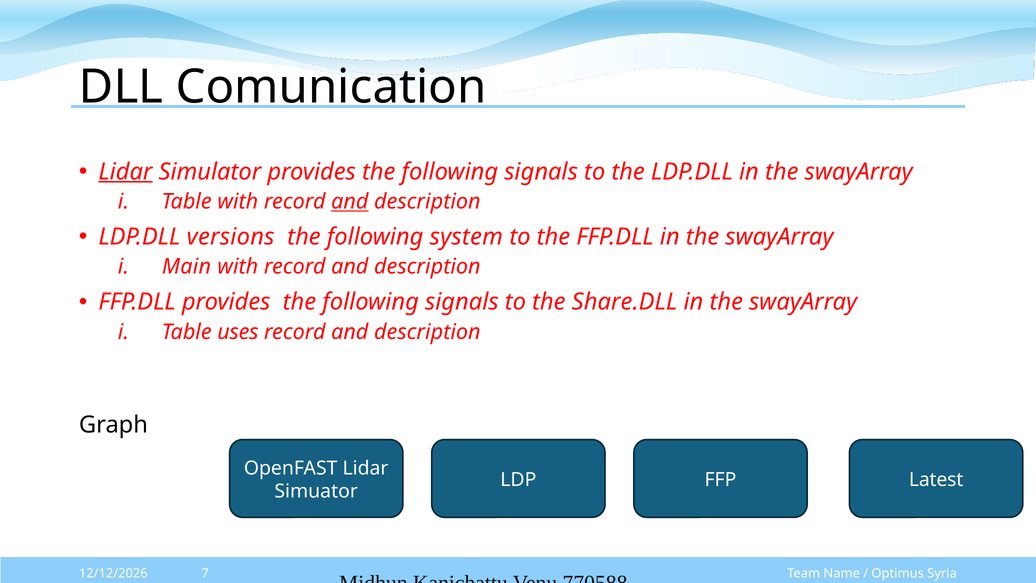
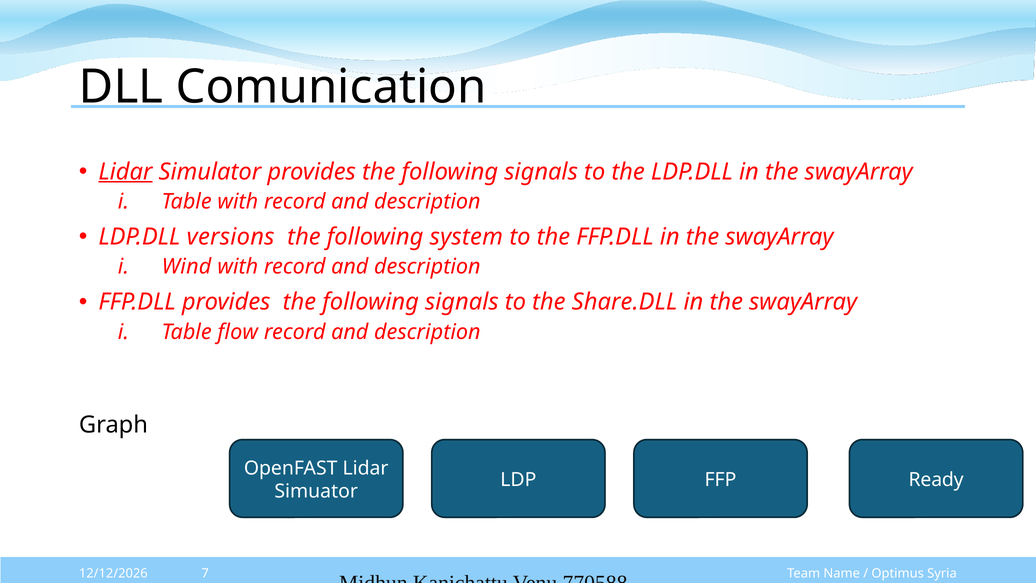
and at (350, 202) underline: present -> none
Main: Main -> Wind
uses: uses -> flow
Latest: Latest -> Ready
